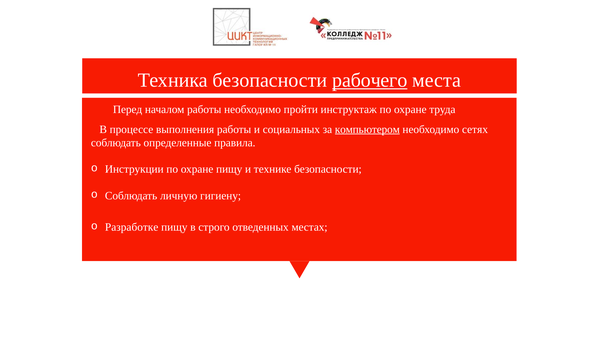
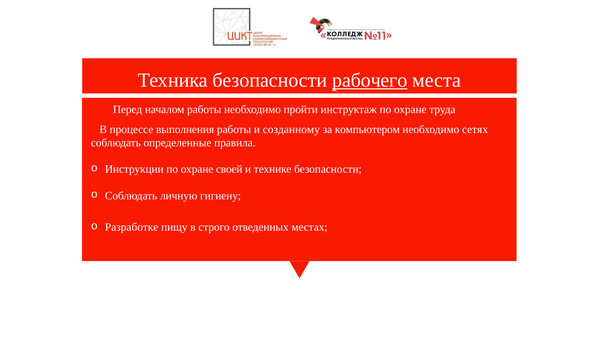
социальных: социальных -> созданному
компьютером underline: present -> none
охране пищу: пищу -> своей
